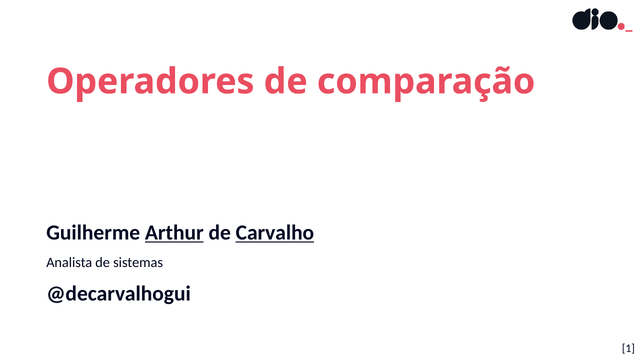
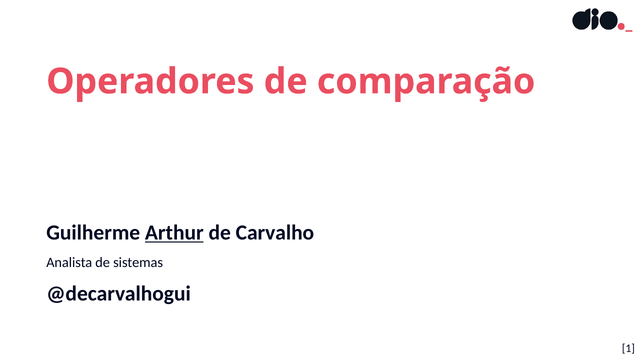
Carvalho underline: present -> none
